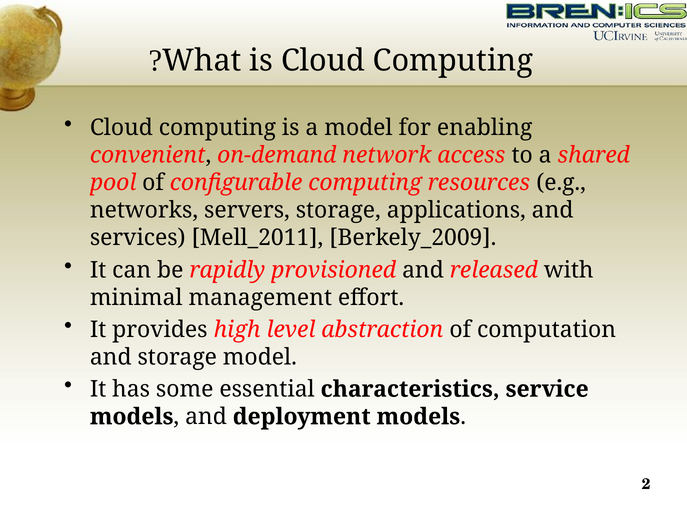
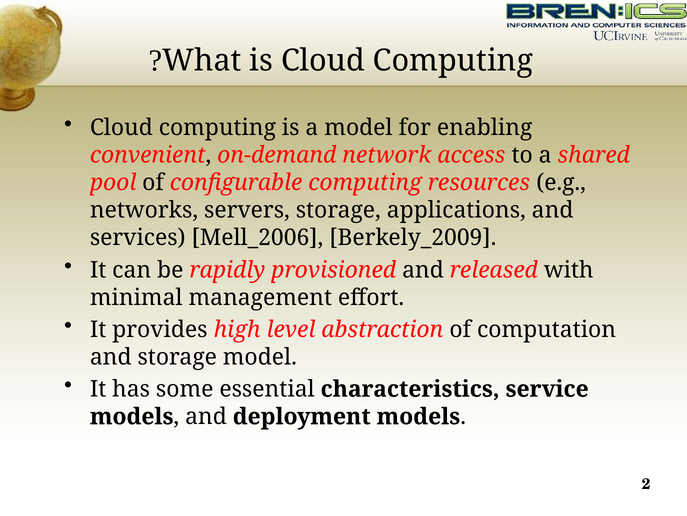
Mell_2011: Mell_2011 -> Mell_2006
